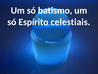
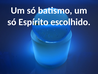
celestiais: celestiais -> escolhido
